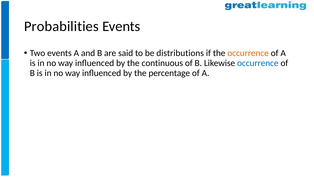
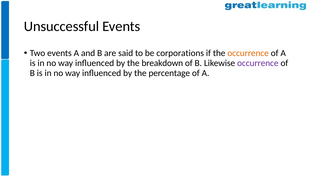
Probabilities: Probabilities -> Unsuccessful
distributions: distributions -> corporations
continuous: continuous -> breakdown
occurrence at (258, 63) colour: blue -> purple
